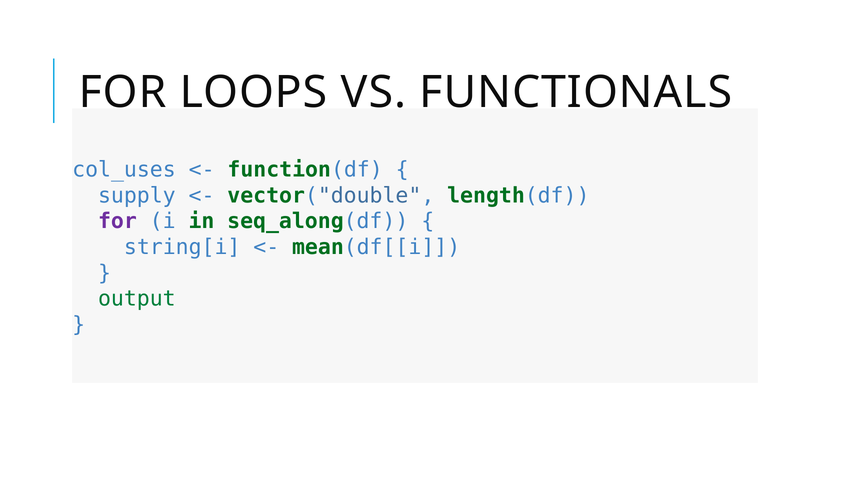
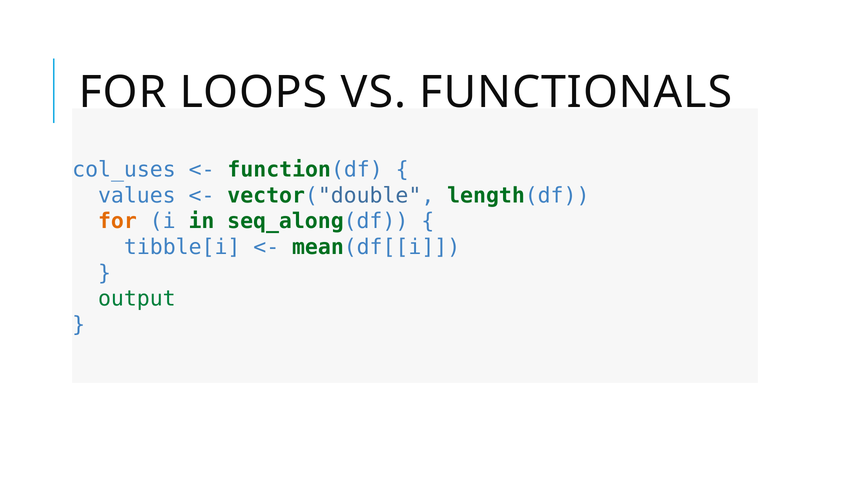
supply: supply -> values
for at (117, 221) colour: purple -> orange
string[i: string[i -> tibble[i
